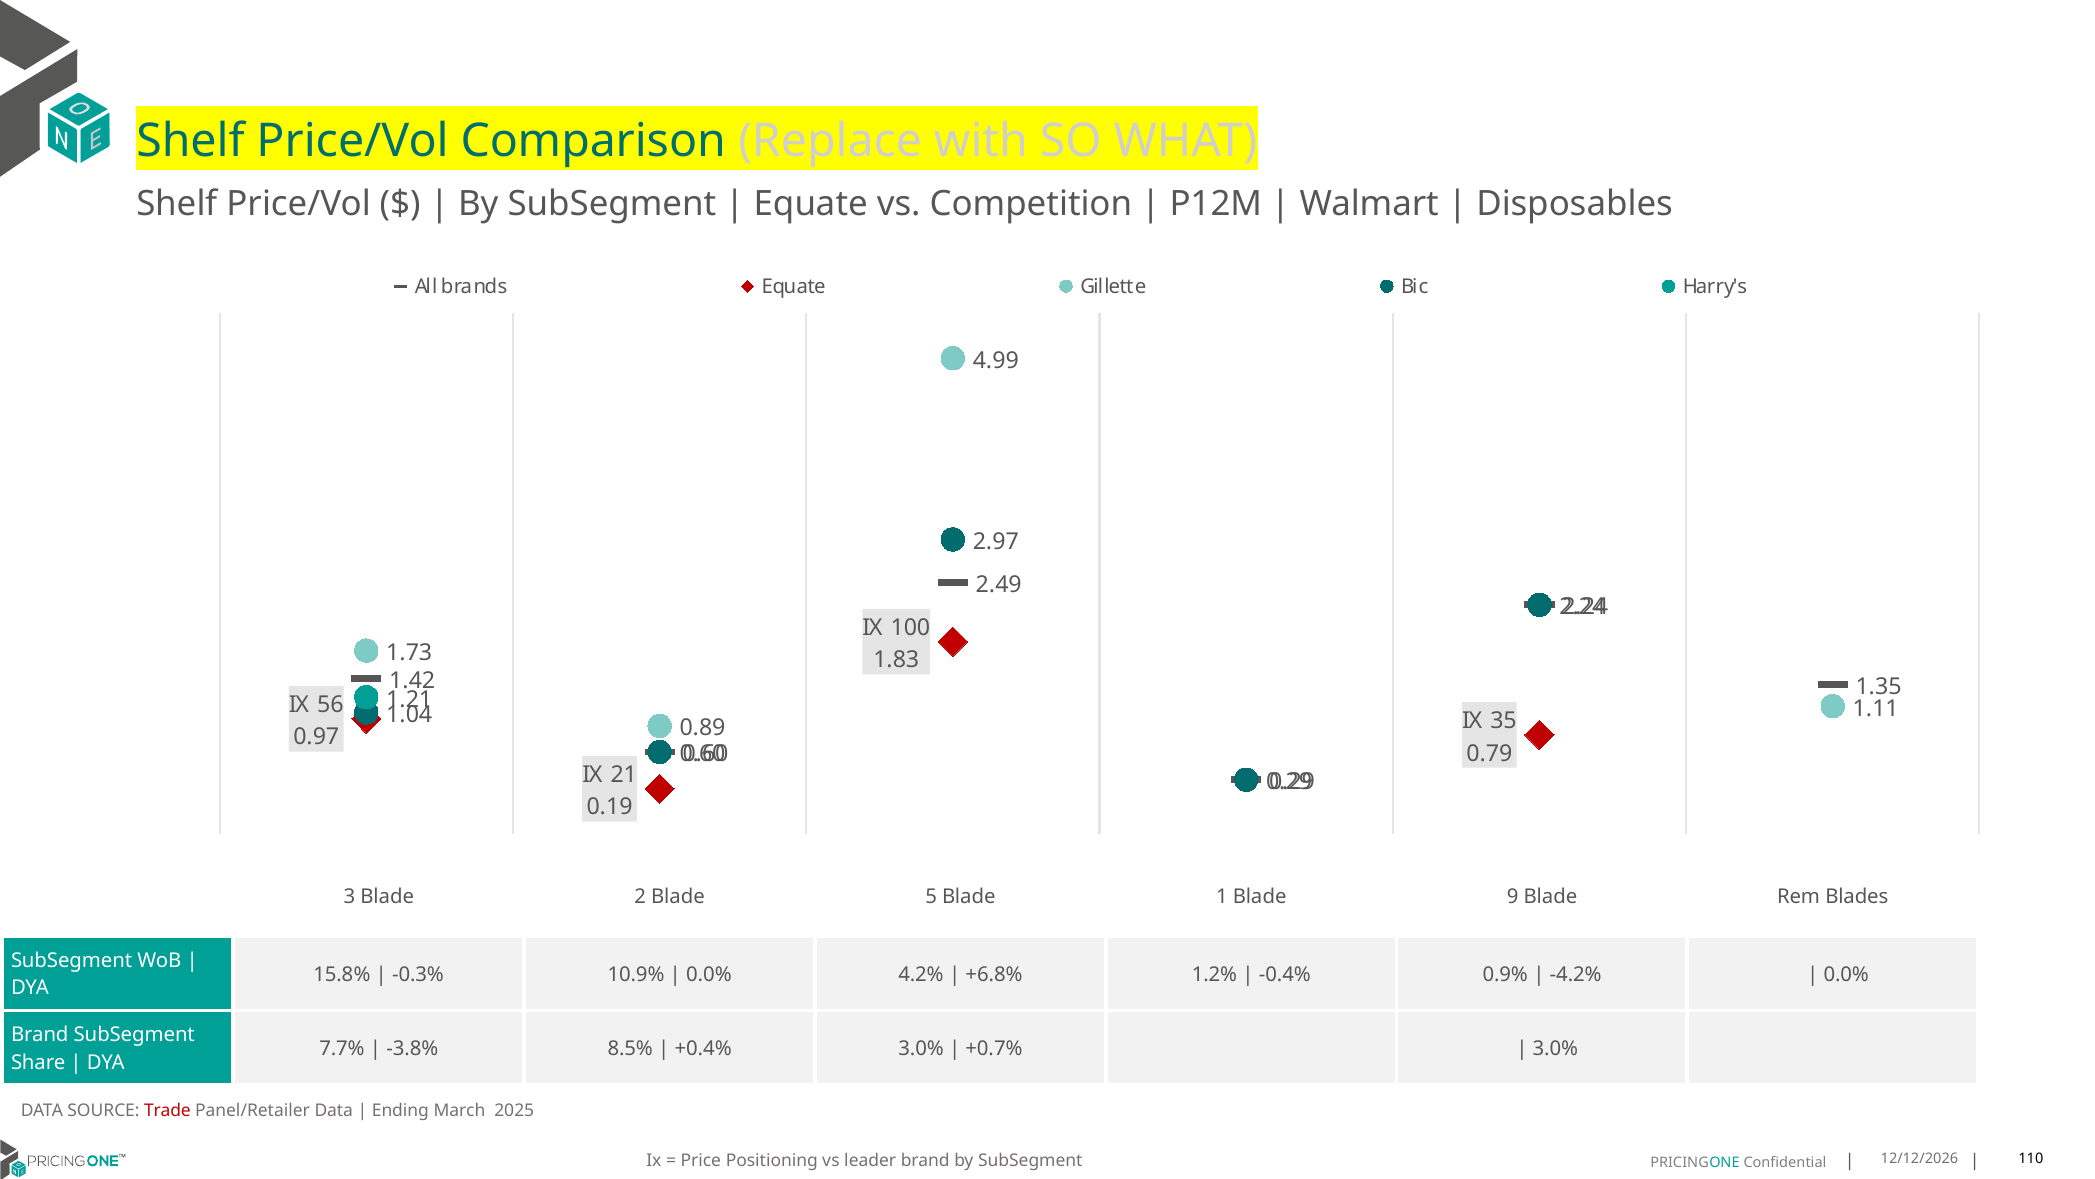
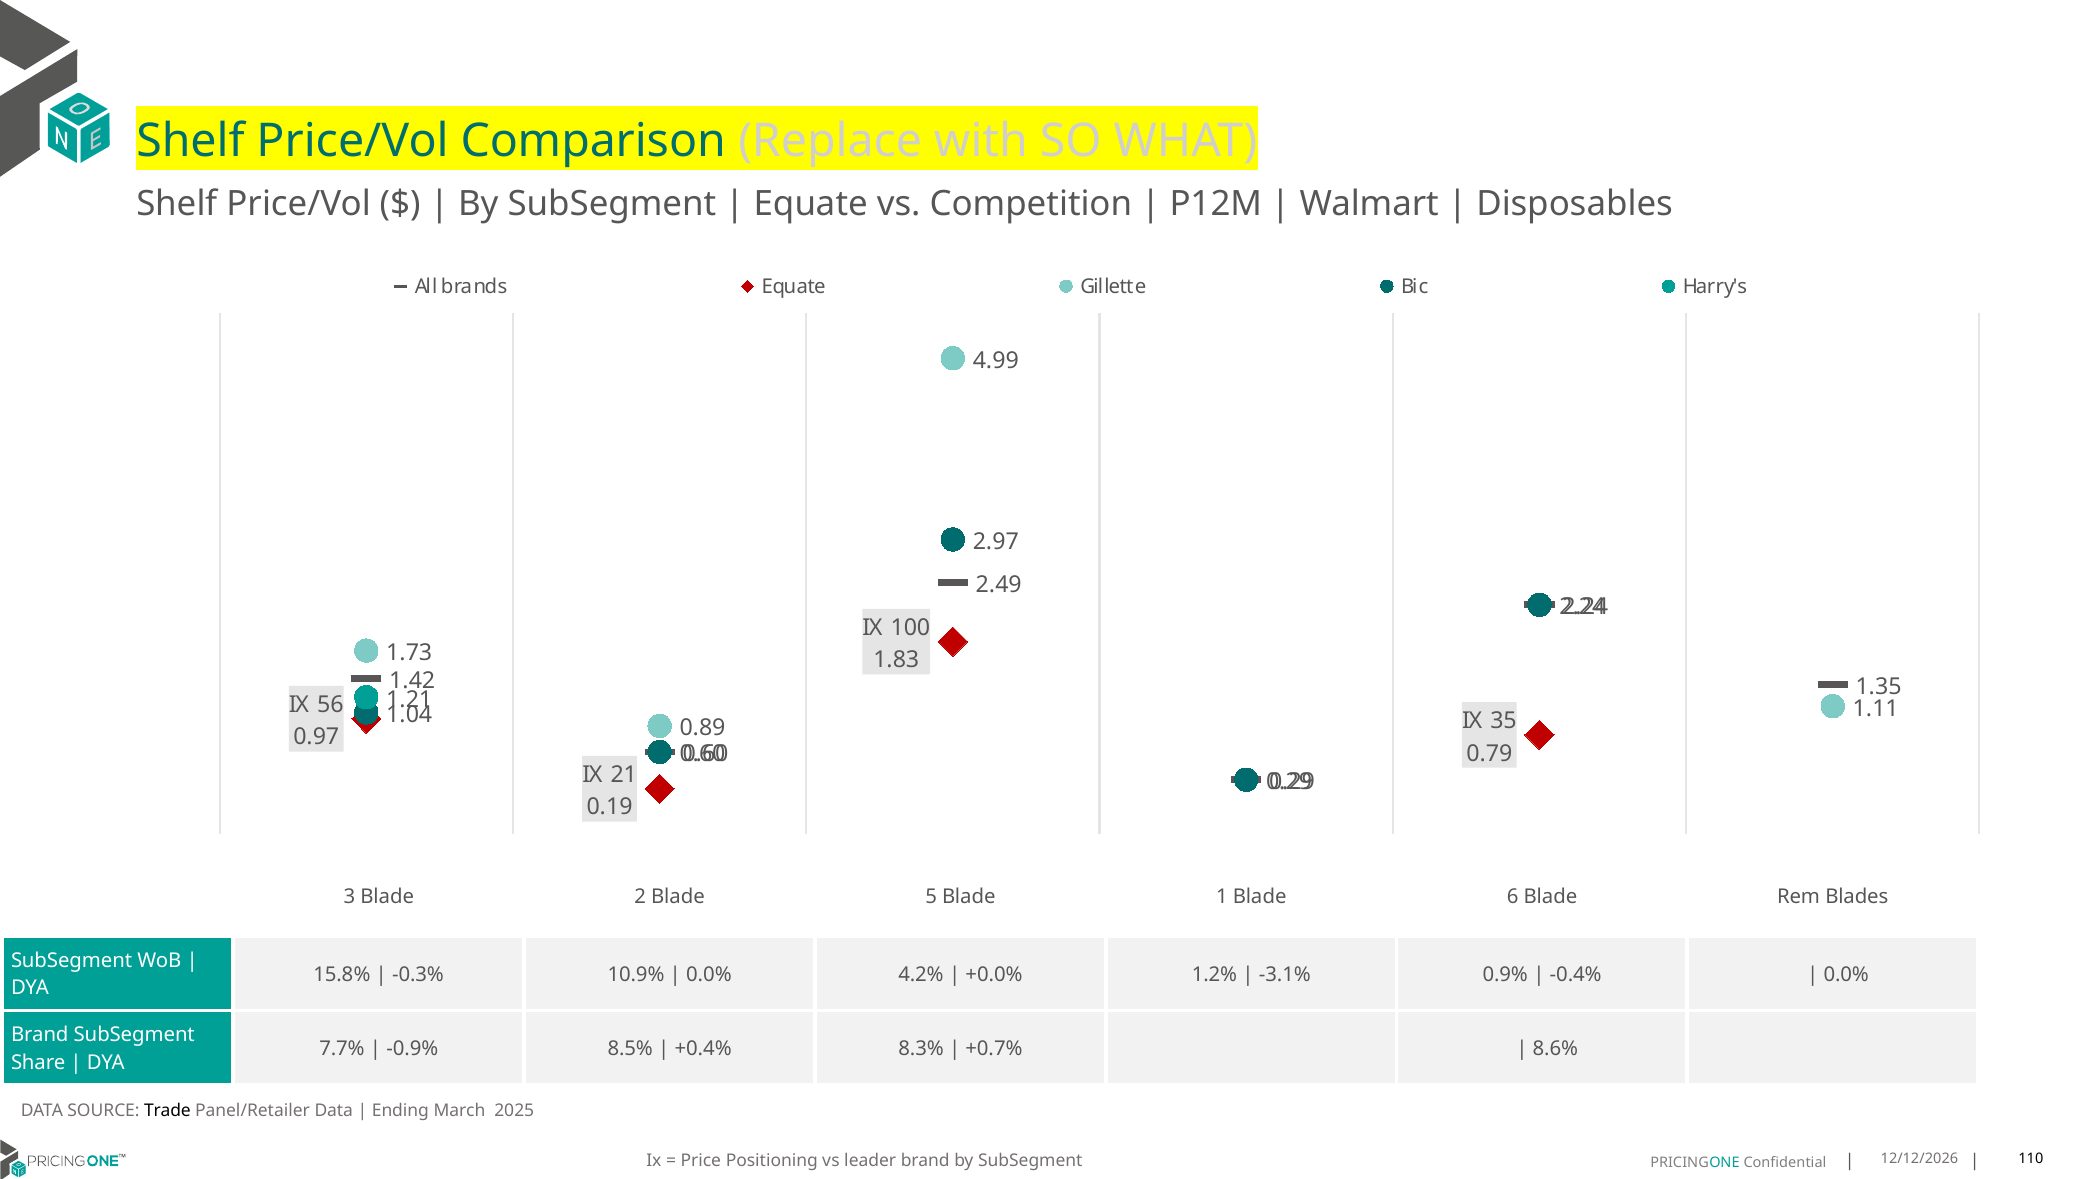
9: 9 -> 6
+6.8%: +6.8% -> +0.0%
-0.4%: -0.4% -> -3.1%
-4.2%: -4.2% -> -0.4%
-3.8%: -3.8% -> -0.9%
+0.4% 3.0%: 3.0% -> 8.3%
3.0% at (1555, 1048): 3.0% -> 8.6%
Trade colour: red -> black
